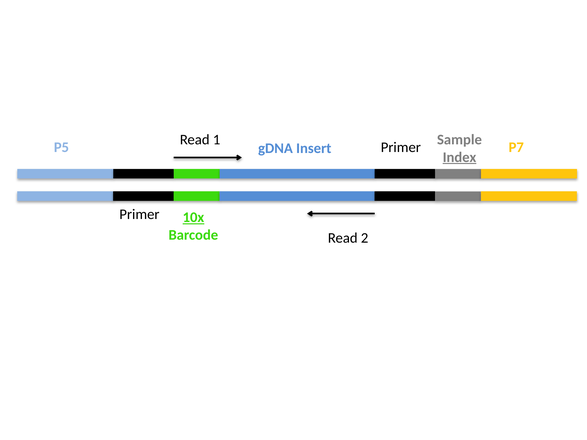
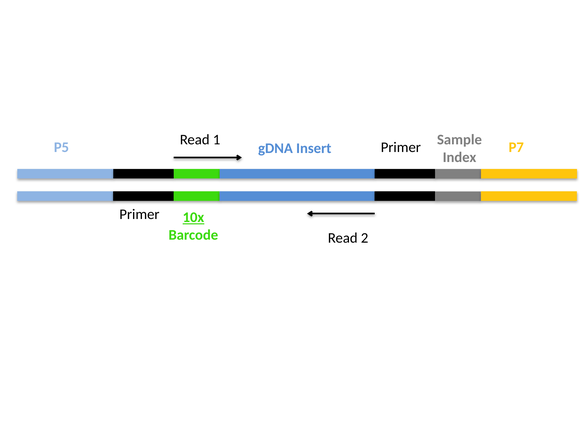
Index underline: present -> none
